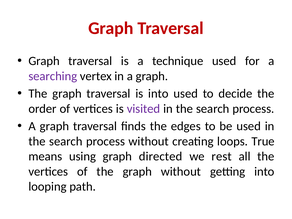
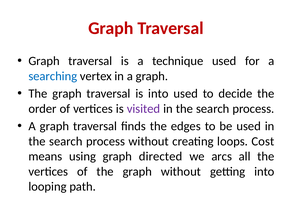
searching colour: purple -> blue
True: True -> Cost
rest: rest -> arcs
